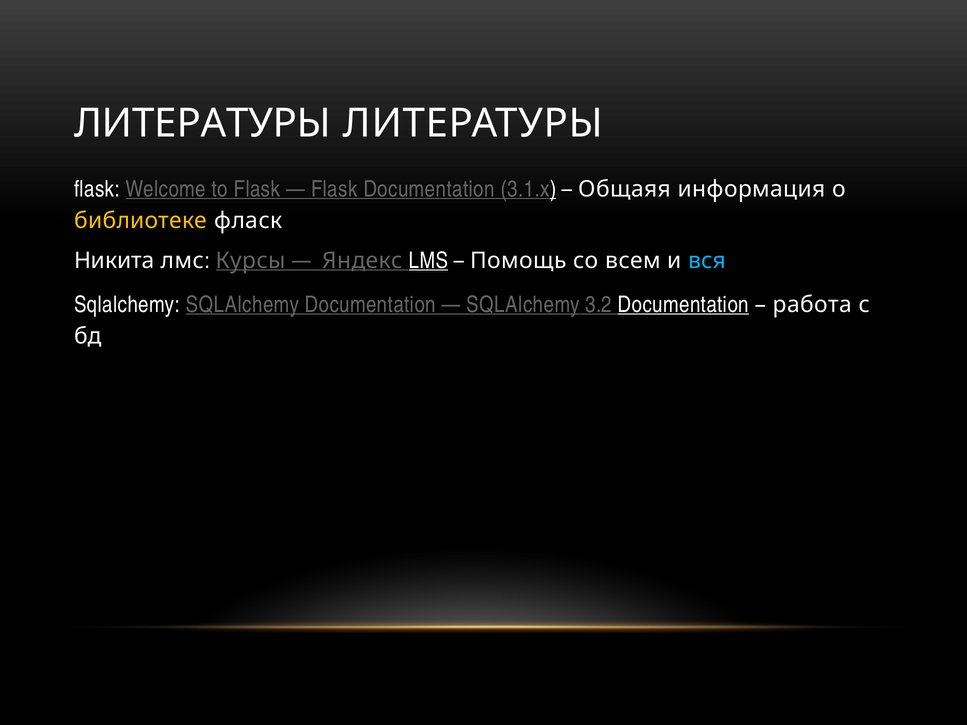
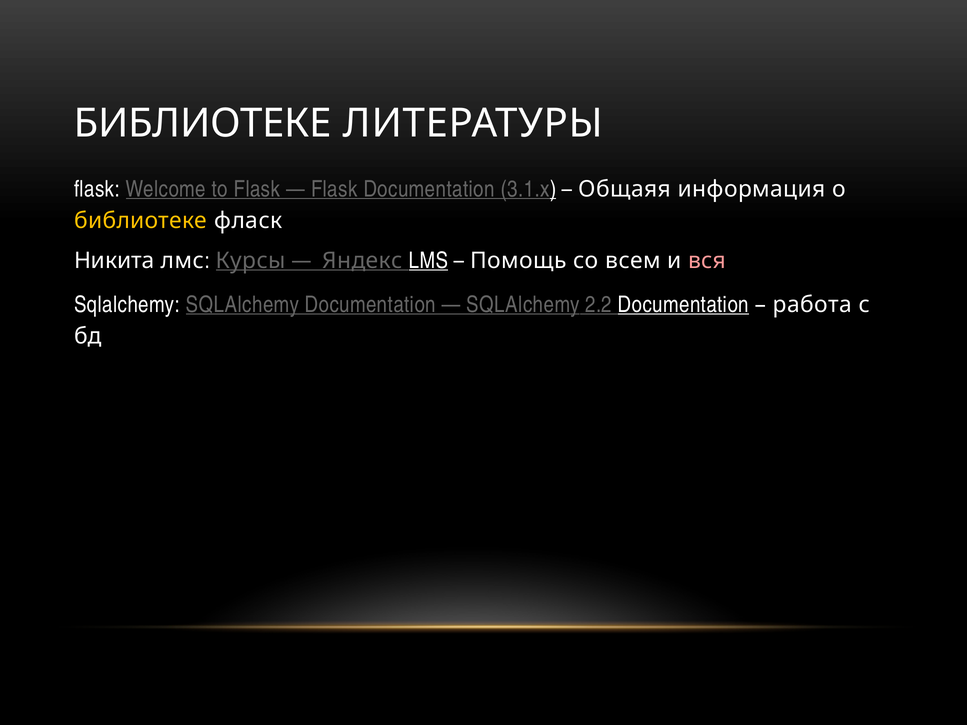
ЛИТЕРАТУРЫ at (203, 124): ЛИТЕРАТУРЫ -> БИБЛИОТЕКЕ
вся colour: light blue -> pink
3.2: 3.2 -> 2.2
